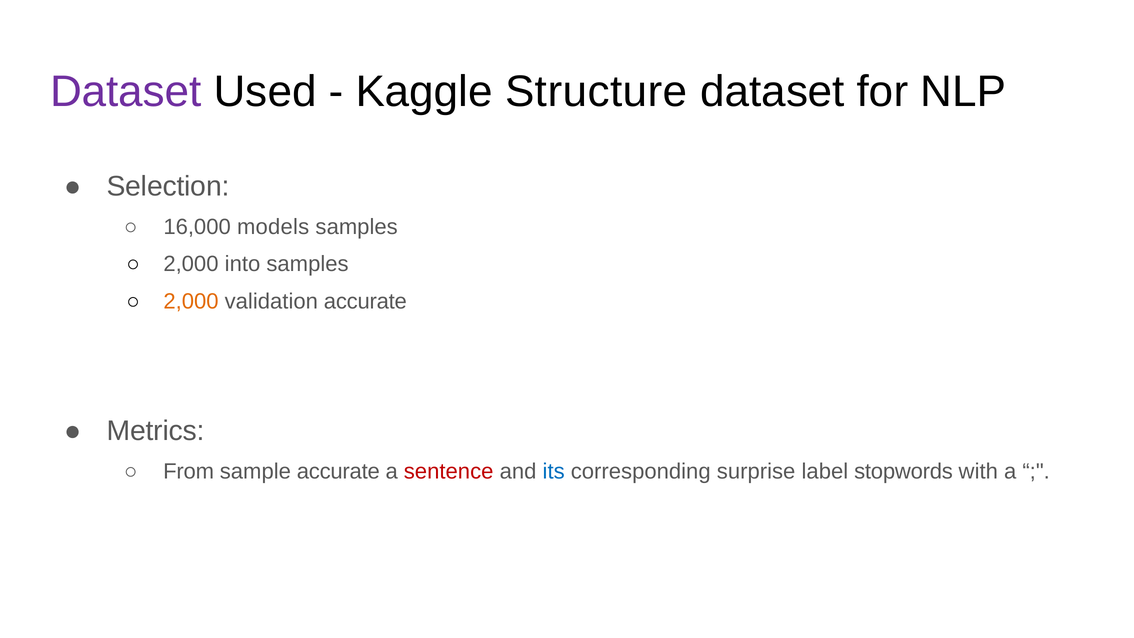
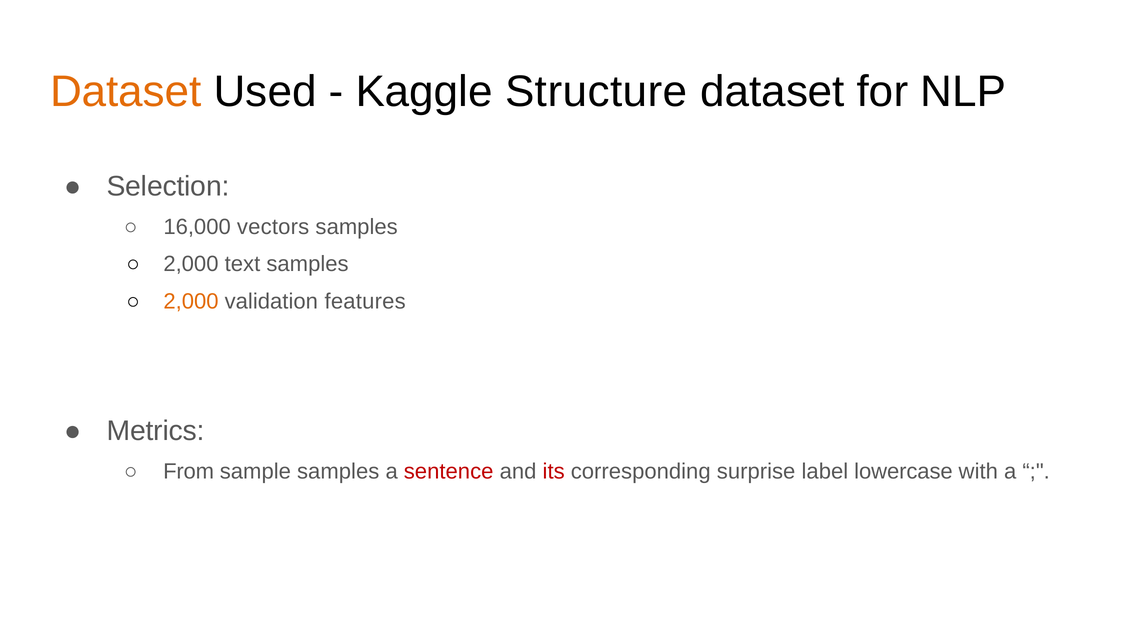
Dataset at (126, 92) colour: purple -> orange
models: models -> vectors
into: into -> text
validation accurate: accurate -> features
sample accurate: accurate -> samples
its colour: blue -> red
stopwords: stopwords -> lowercase
